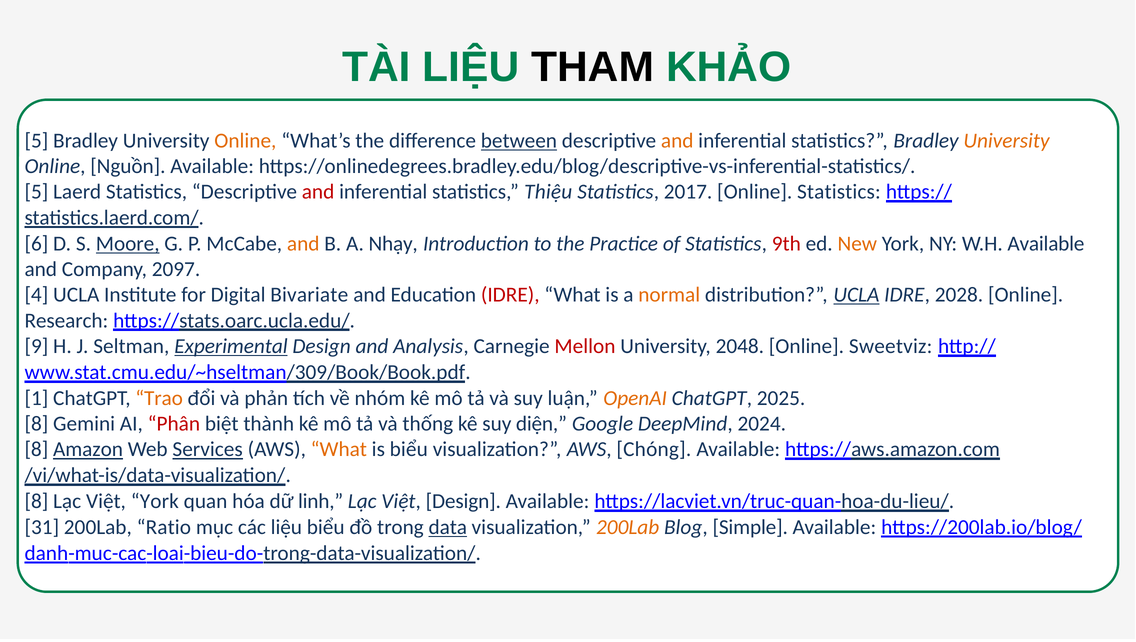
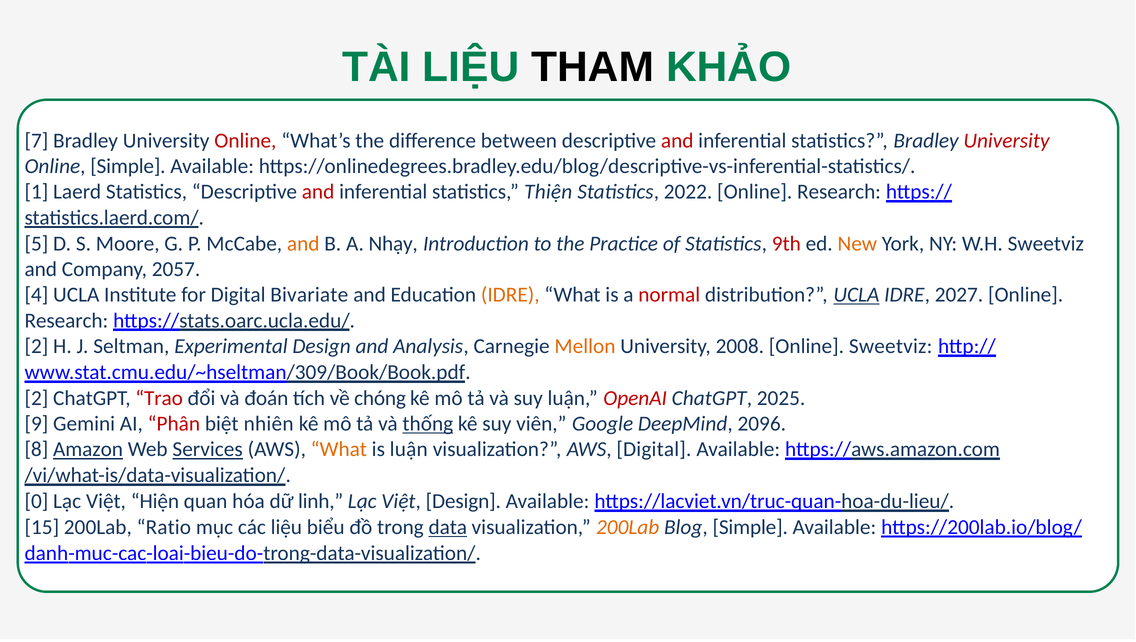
5 at (36, 141): 5 -> 7
Online at (245, 141) colour: orange -> red
between underline: present -> none
and at (677, 141) colour: orange -> red
University at (1006, 141) colour: orange -> red
Online Nguồn: Nguồn -> Simple
5 at (36, 192): 5 -> 1
Thiệu: Thiệu -> Thiện
2017: 2017 -> 2022
Statistics at (839, 192): Statistics -> Research
6: 6 -> 5
Moore underline: present -> none
W.H Available: Available -> Sweetviz
2097: 2097 -> 2057
IDRE at (510, 295) colour: red -> orange
normal colour: orange -> red
2028: 2028 -> 2027
9 at (36, 347): 9 -> 2
Experimental underline: present -> none
Mellon colour: red -> orange
2048: 2048 -> 2008
1 at (36, 399): 1 -> 2
Trao colour: orange -> red
phản: phản -> đoán
nhóm: nhóm -> chóng
OpenAI colour: orange -> red
8 at (36, 424): 8 -> 9
thành: thành -> nhiên
thống underline: none -> present
diện: diện -> viên
2024: 2024 -> 2096
is biểu: biểu -> luận
AWS Chóng: Chóng -> Digital
8 at (36, 502): 8 -> 0
Việt York: York -> Hiện
31: 31 -> 15
